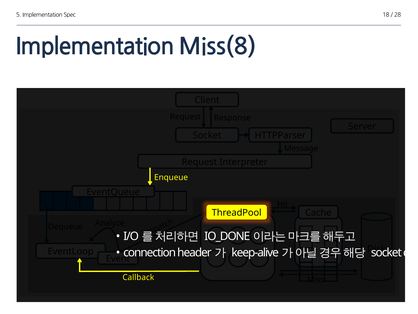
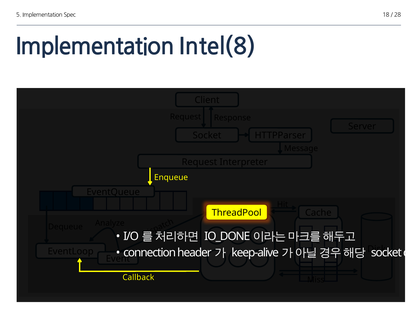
Miss(8: Miss(8 -> Intel(8
